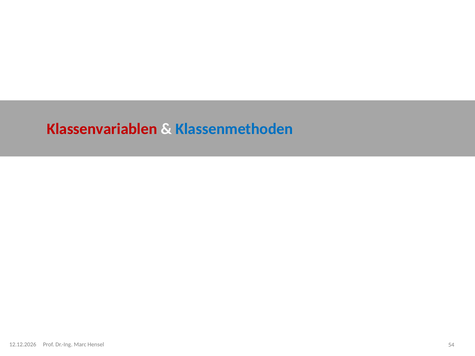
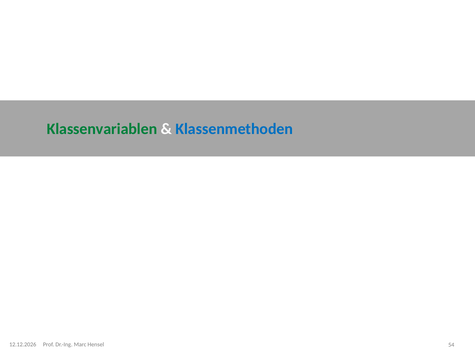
Klassenvariablen colour: red -> green
